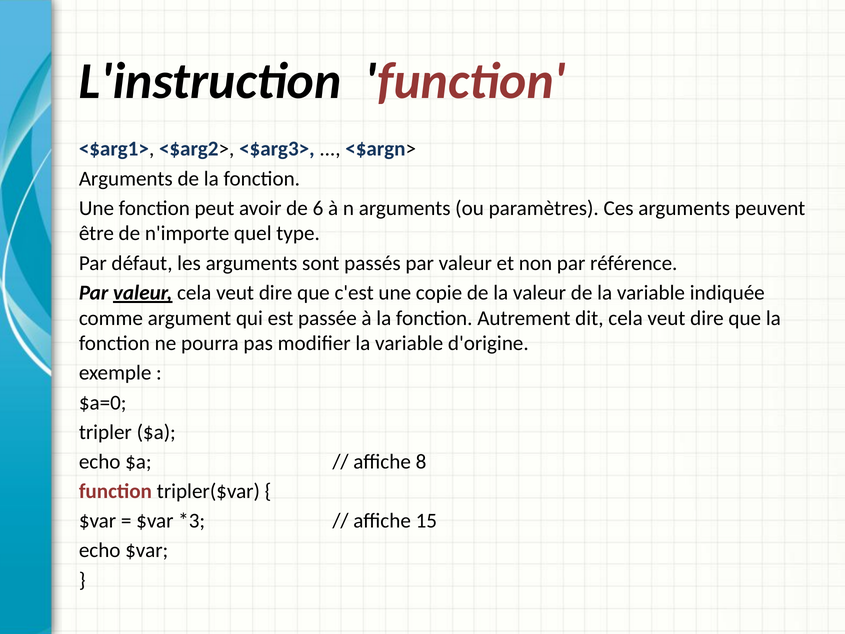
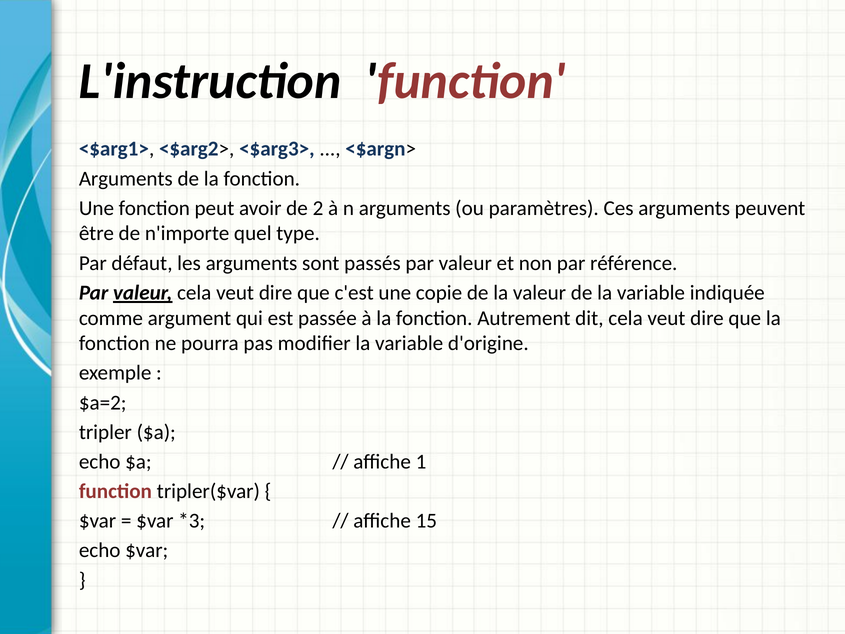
6: 6 -> 2
$a=0: $a=0 -> $a=2
8: 8 -> 1
